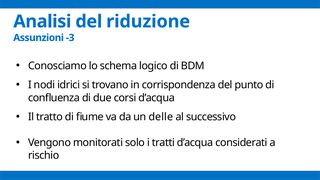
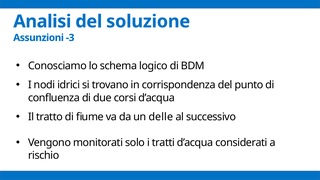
riduzione: riduzione -> soluzione
